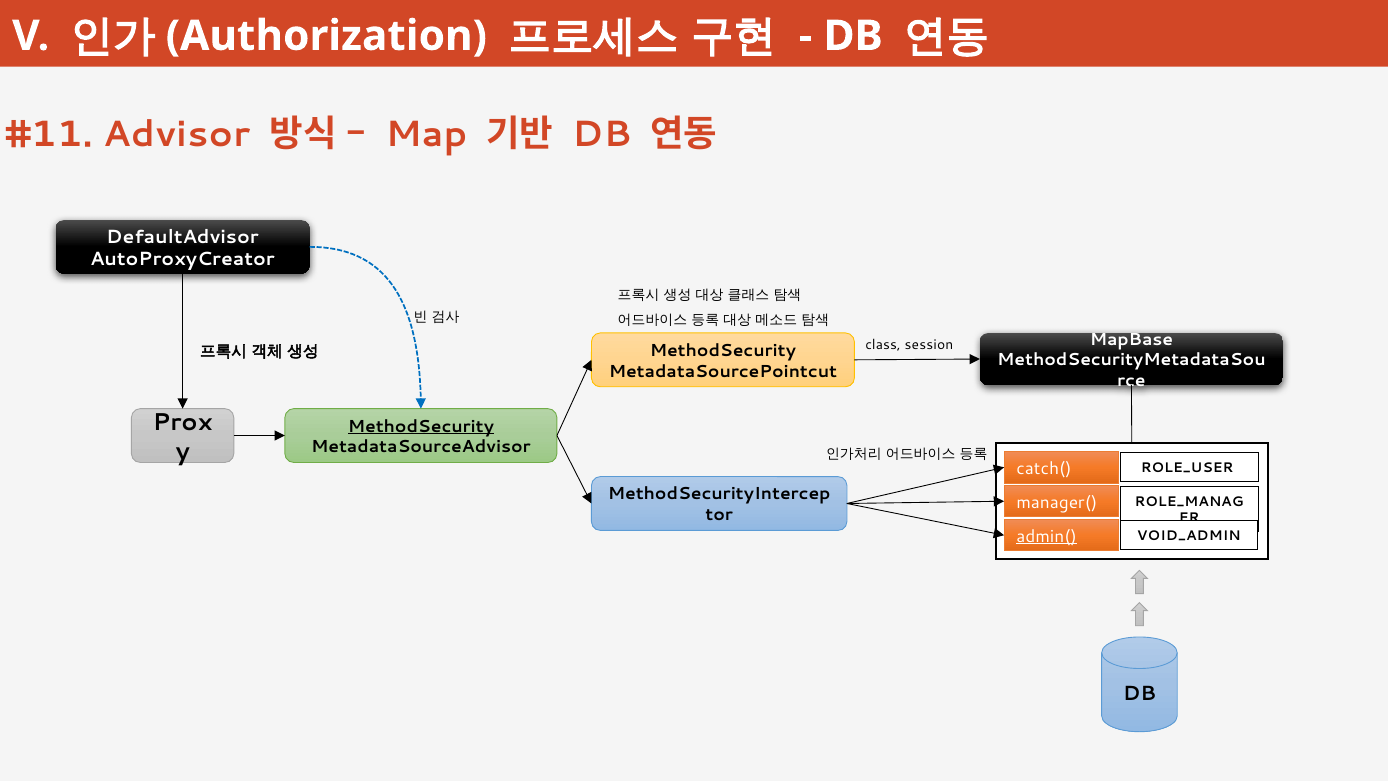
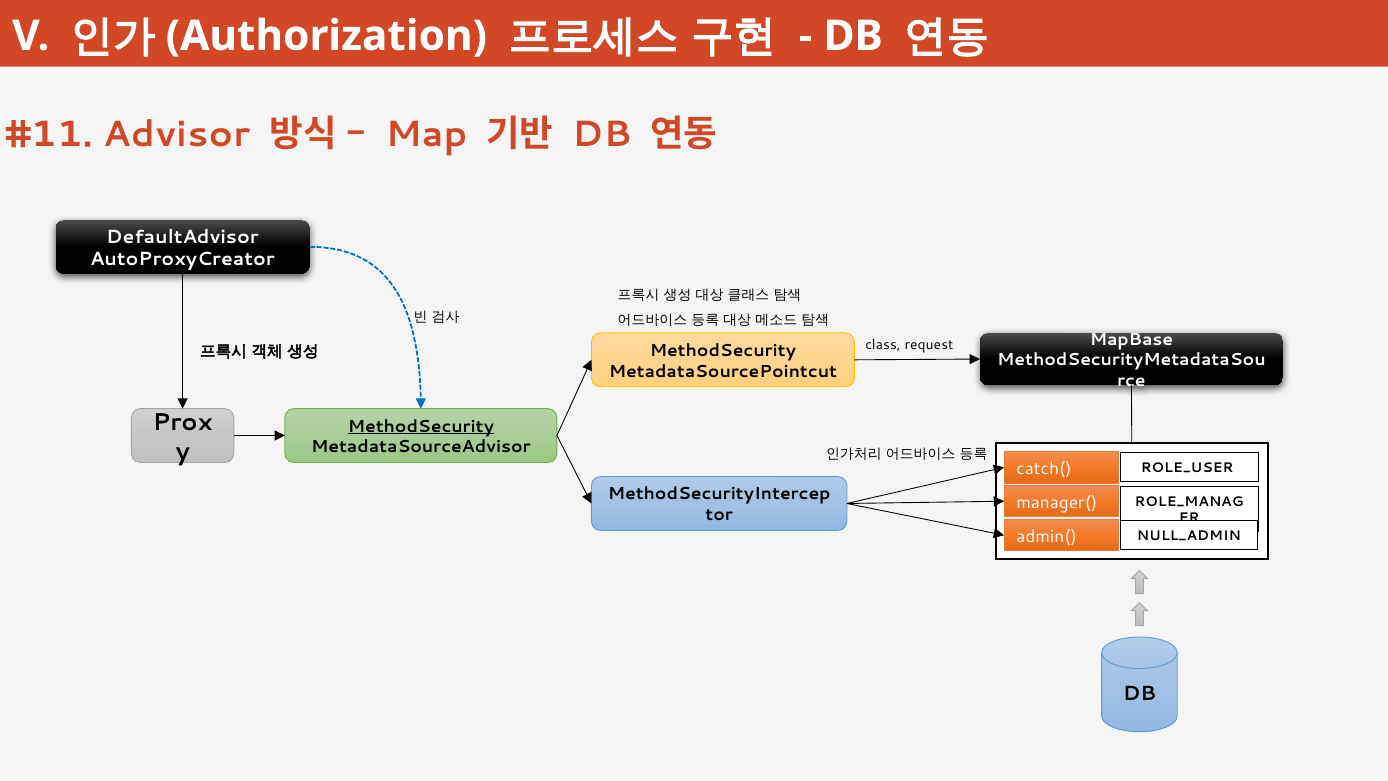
session: session -> request
admin( underline: present -> none
VOID_ADMIN: VOID_ADMIN -> NULL_ADMIN
